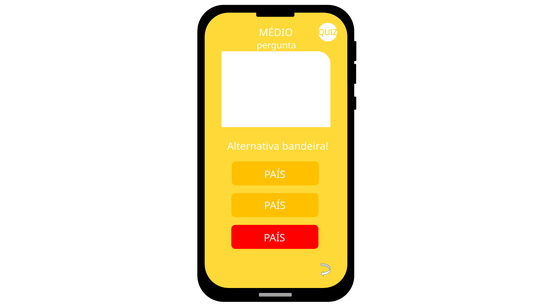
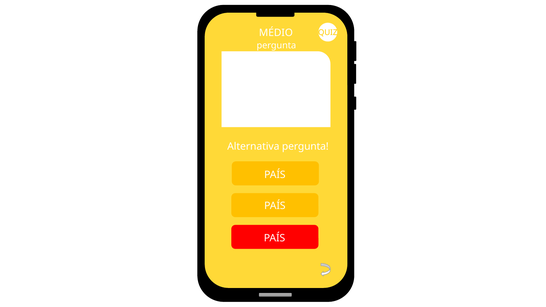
Alternativa bandeira: bandeira -> pergunta
